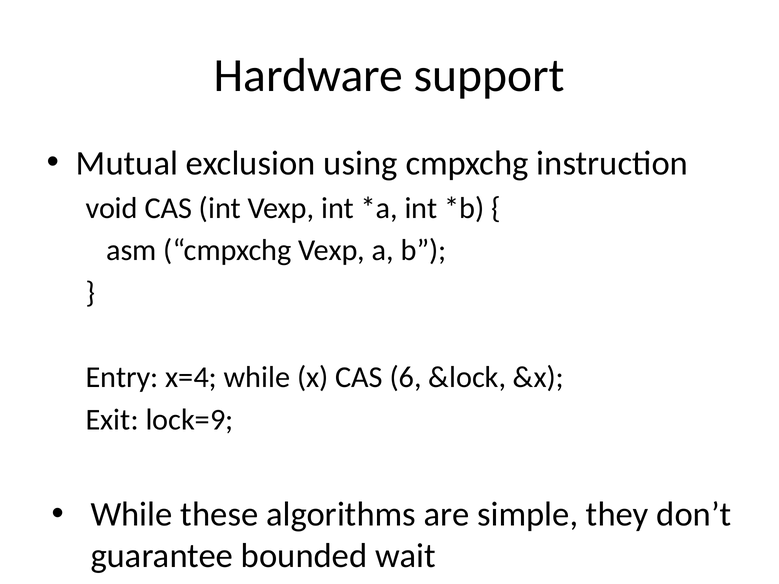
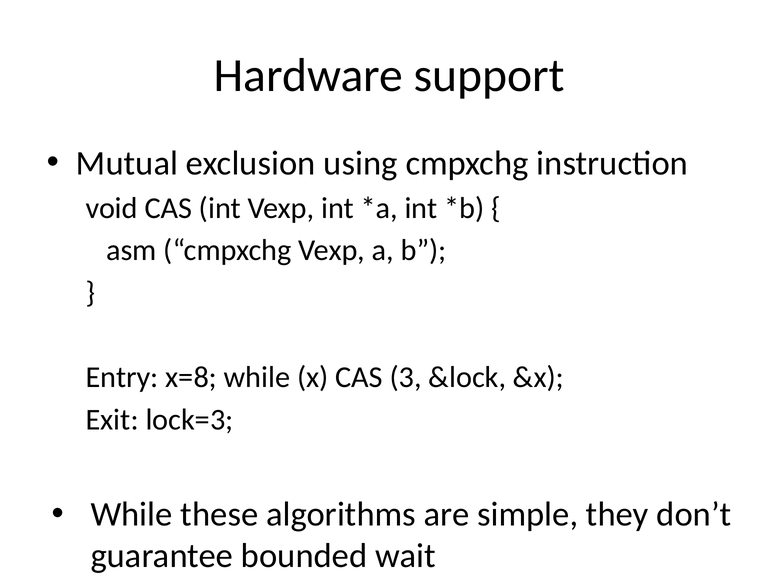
x=4: x=4 -> x=8
6: 6 -> 3
lock=9: lock=9 -> lock=3
